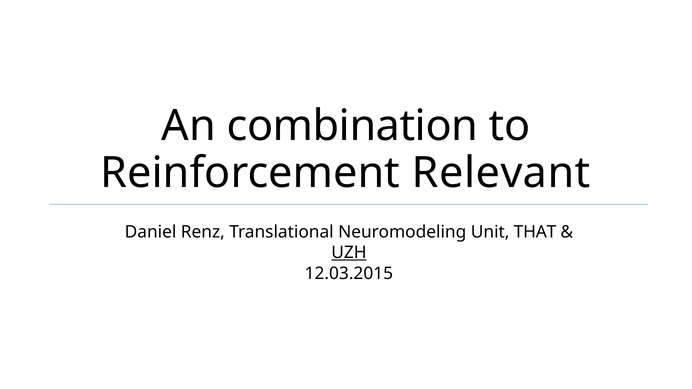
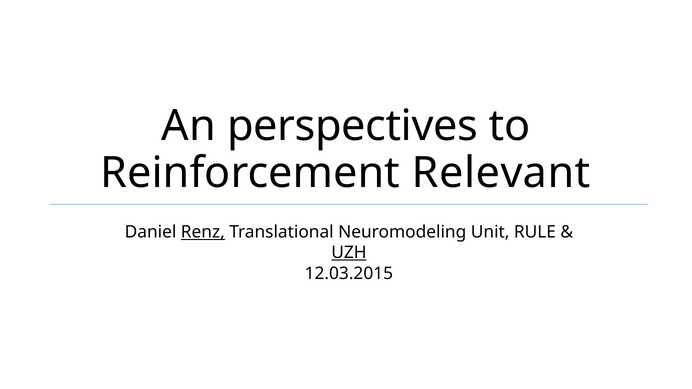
combination: combination -> perspectives
Renz underline: none -> present
THAT: THAT -> RULE
